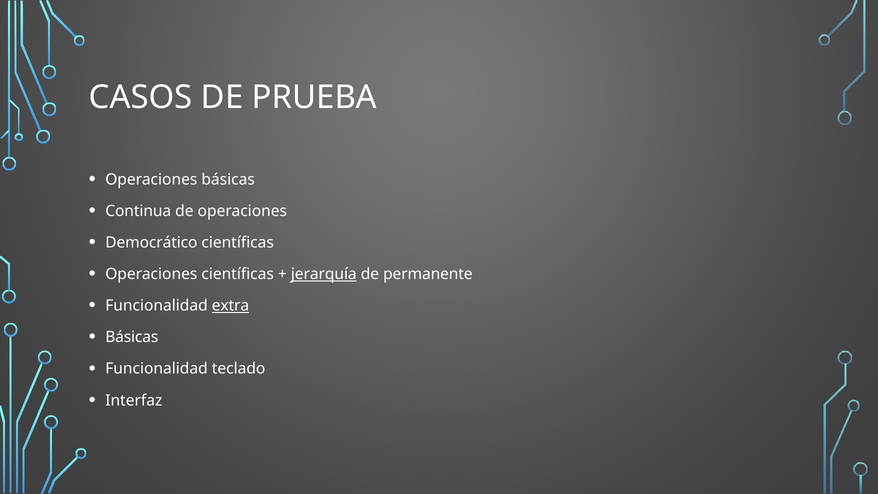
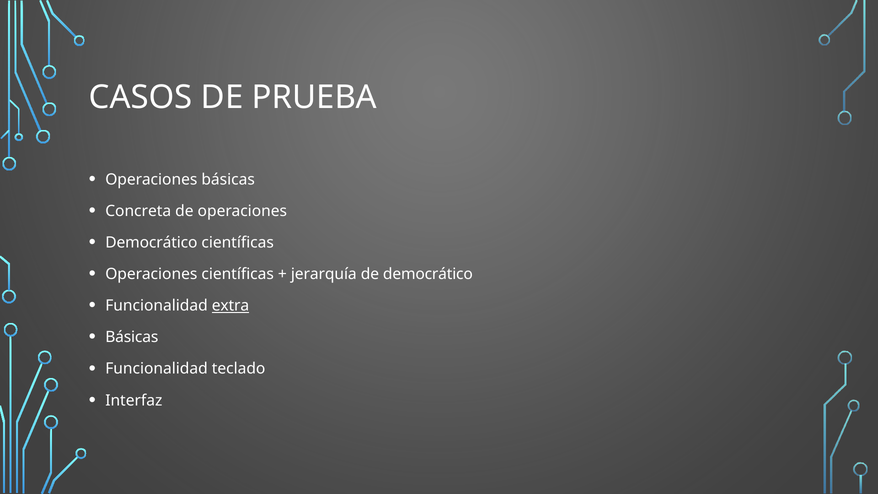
Continua: Continua -> Concreta
jerarquía underline: present -> none
de permanente: permanente -> democrático
